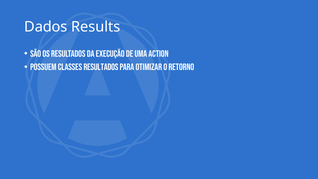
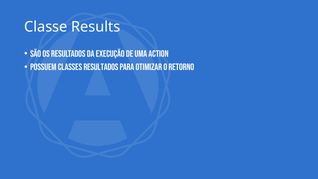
Dados: Dados -> Classe
